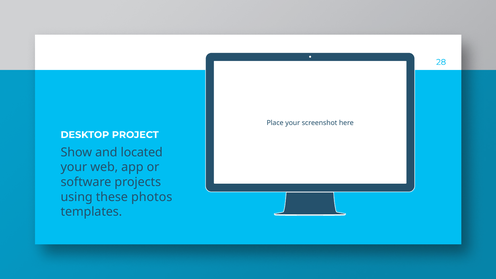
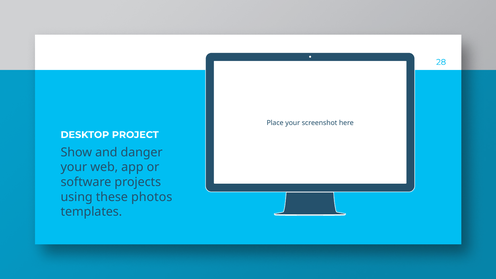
located: located -> danger
